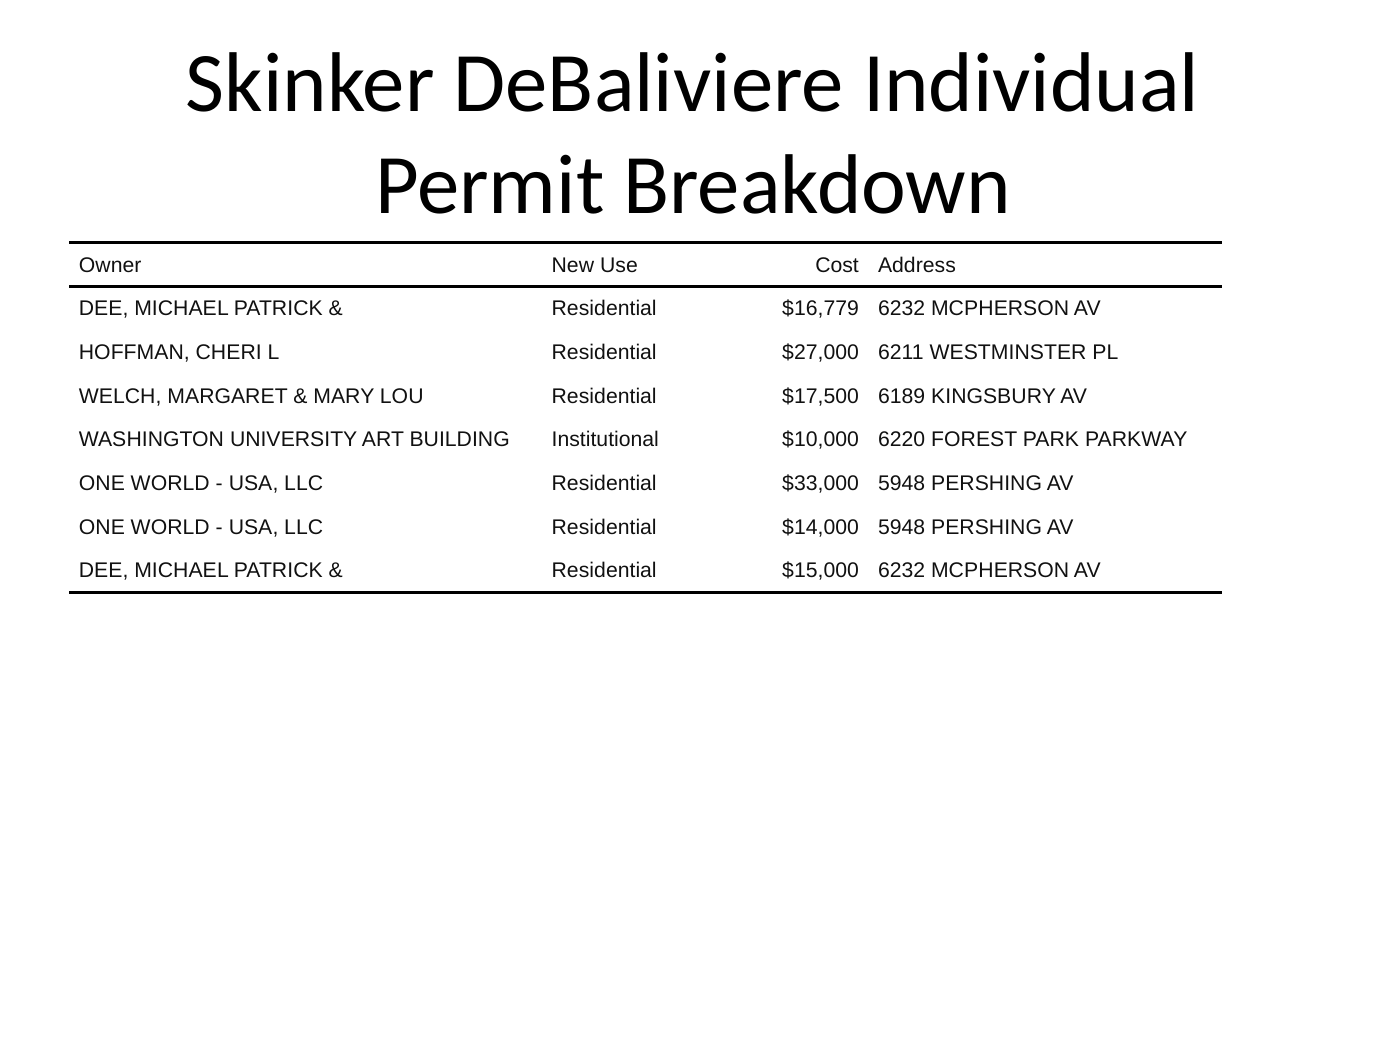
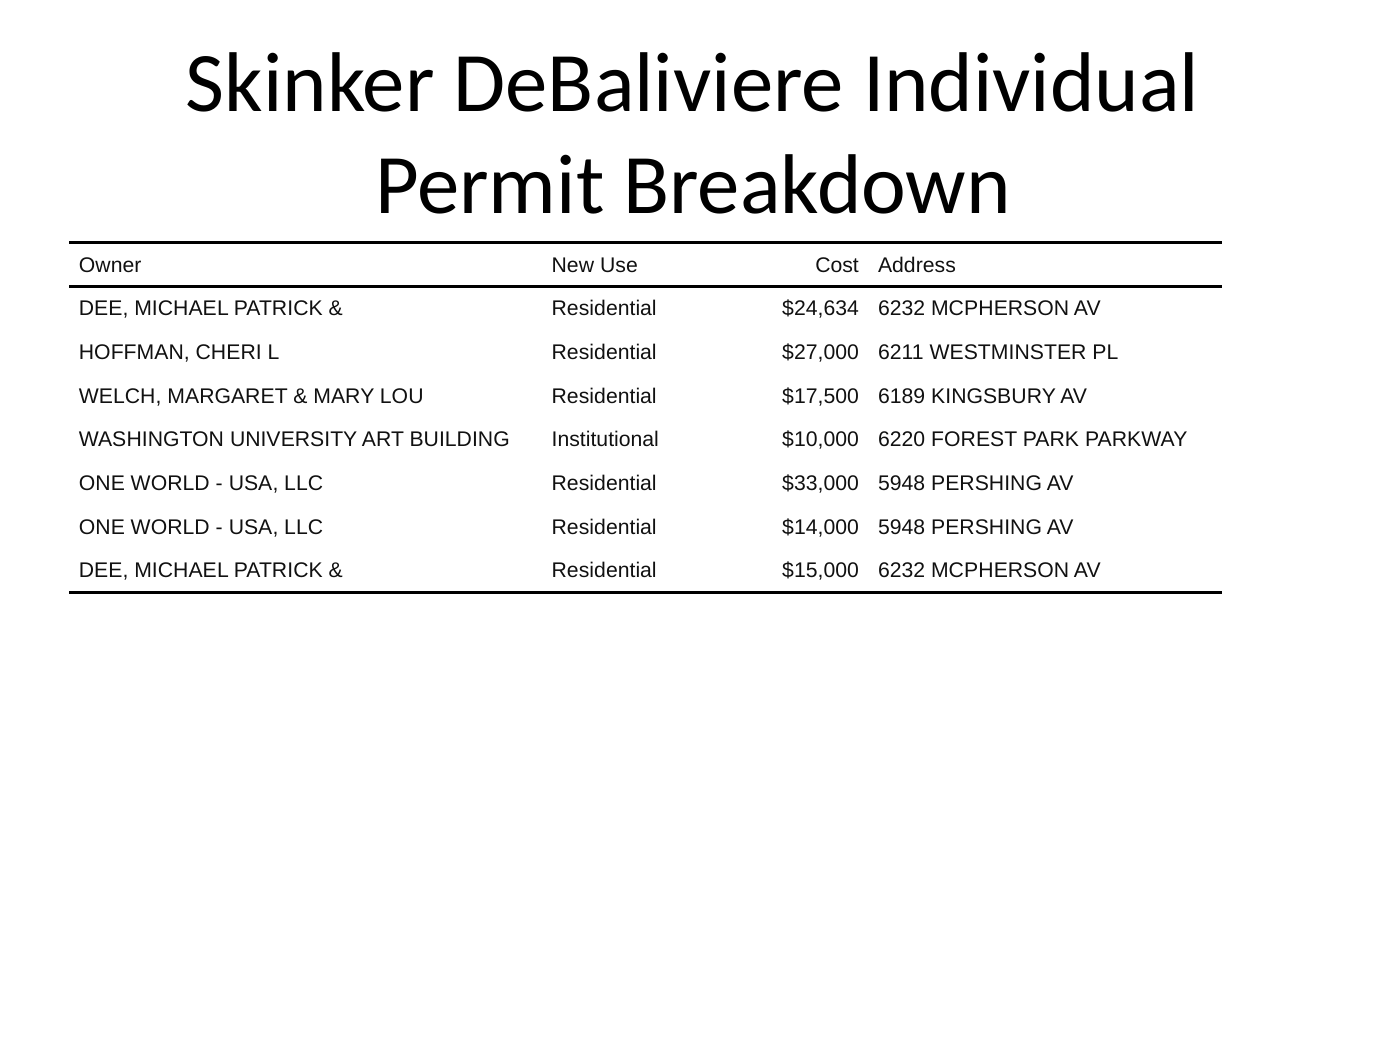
$16,779: $16,779 -> $24,634
